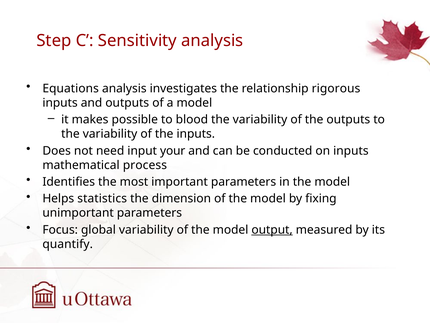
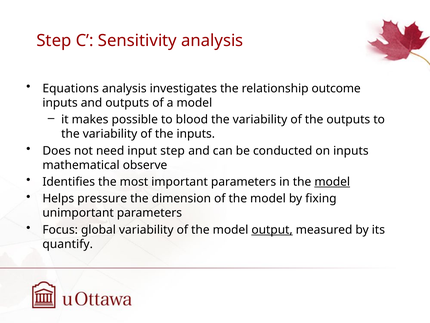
rigorous: rigorous -> outcome
input your: your -> step
process: process -> observe
model at (332, 182) underline: none -> present
statistics: statistics -> pressure
